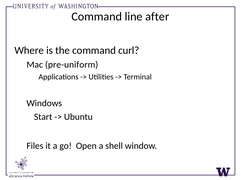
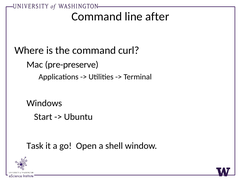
pre-uniform: pre-uniform -> pre-preserve
Files: Files -> Task
